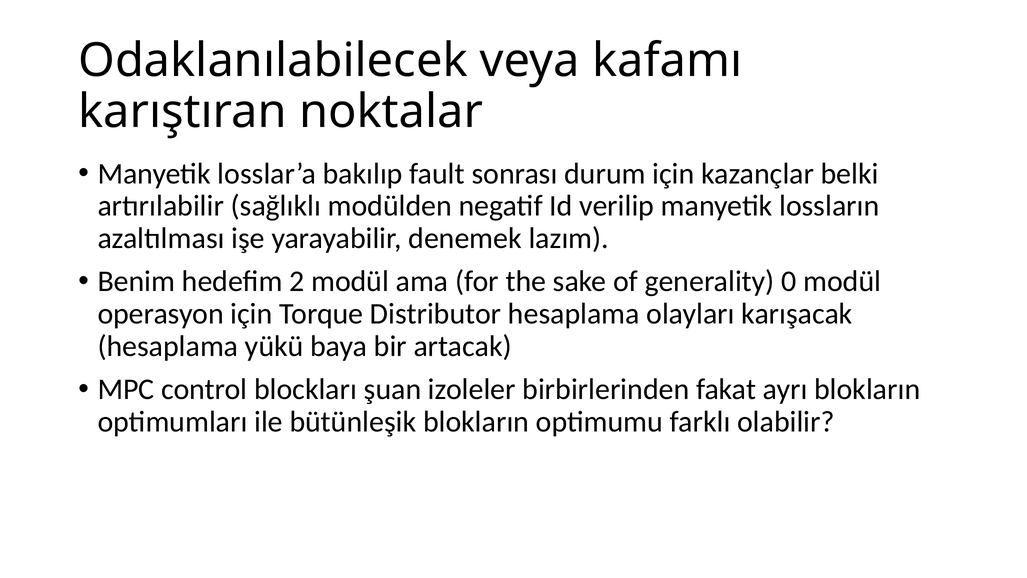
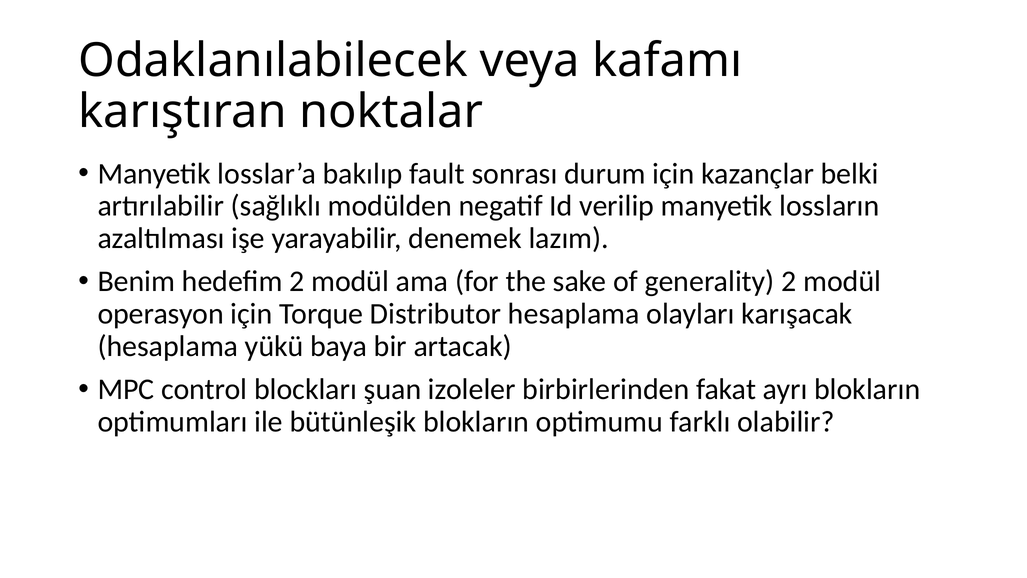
generality 0: 0 -> 2
